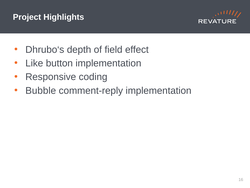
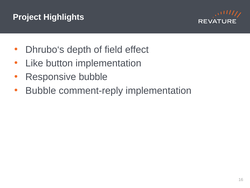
Responsive coding: coding -> bubble
